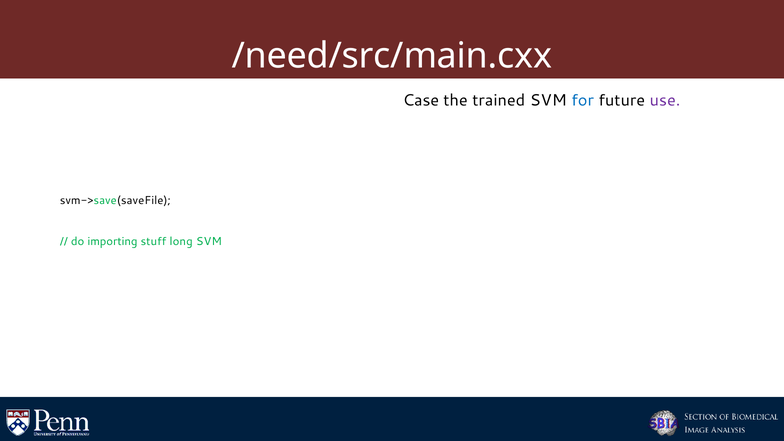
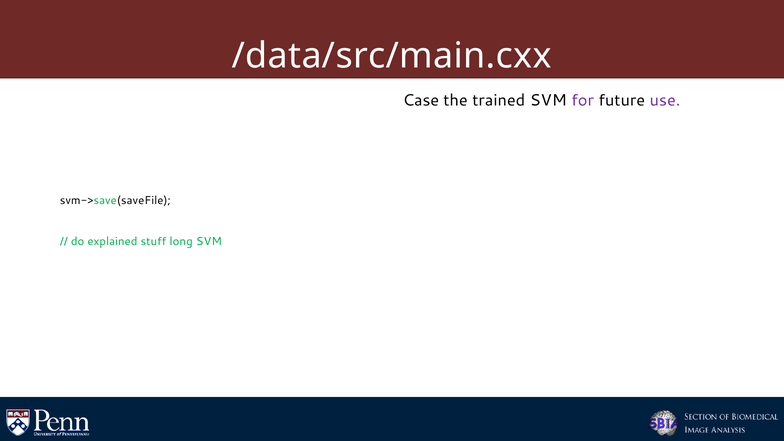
/need/src/main.cxx: /need/src/main.cxx -> /data/src/main.cxx
for colour: blue -> purple
importing: importing -> explained
